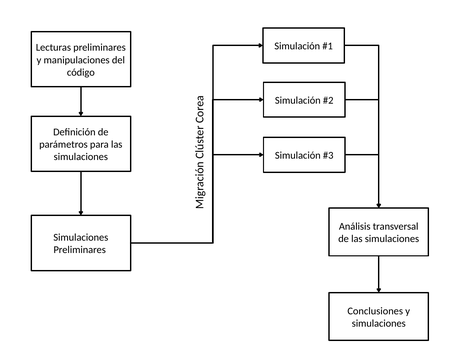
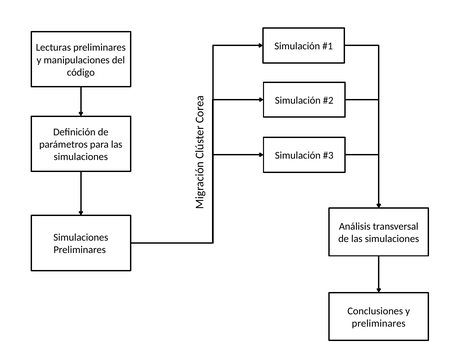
simulaciones at (379, 324): simulaciones -> preliminares
